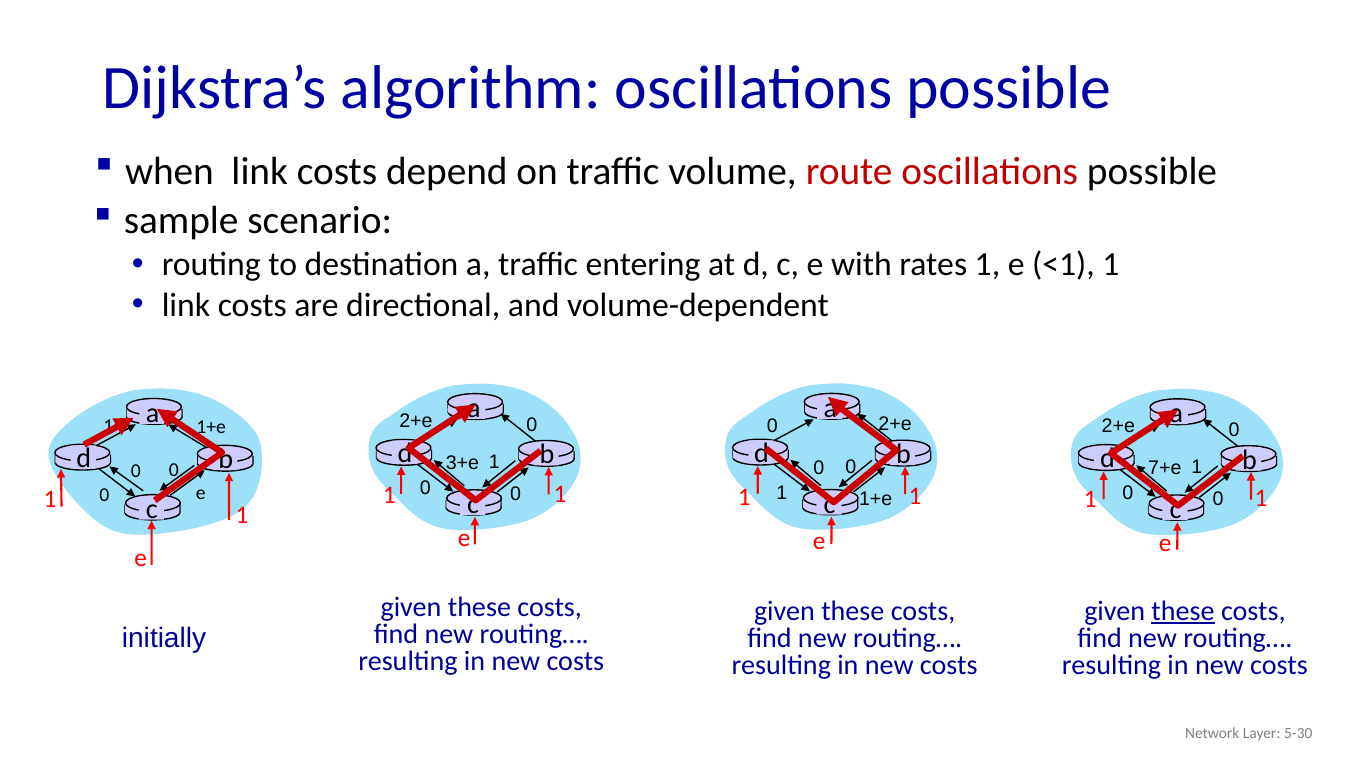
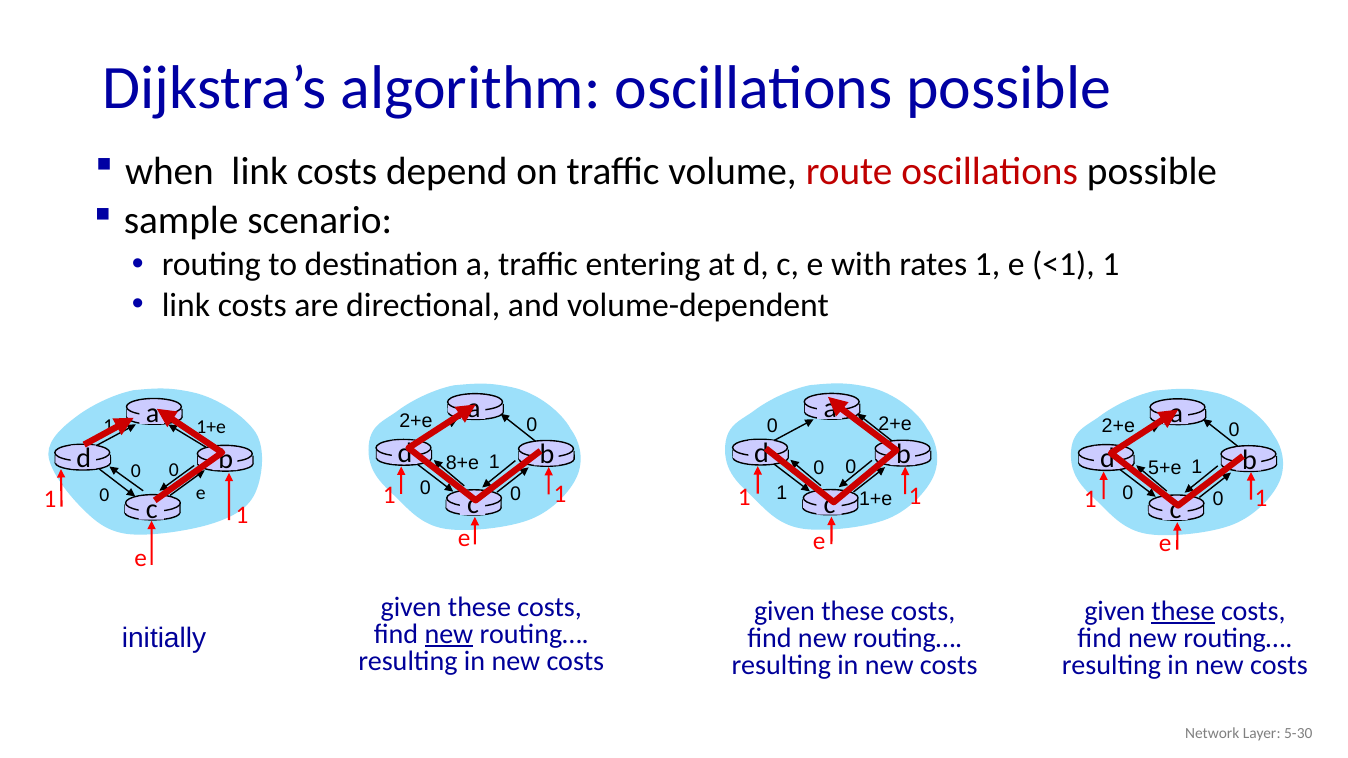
3+e: 3+e -> 8+e
7+e: 7+e -> 5+e
new at (449, 634) underline: none -> present
